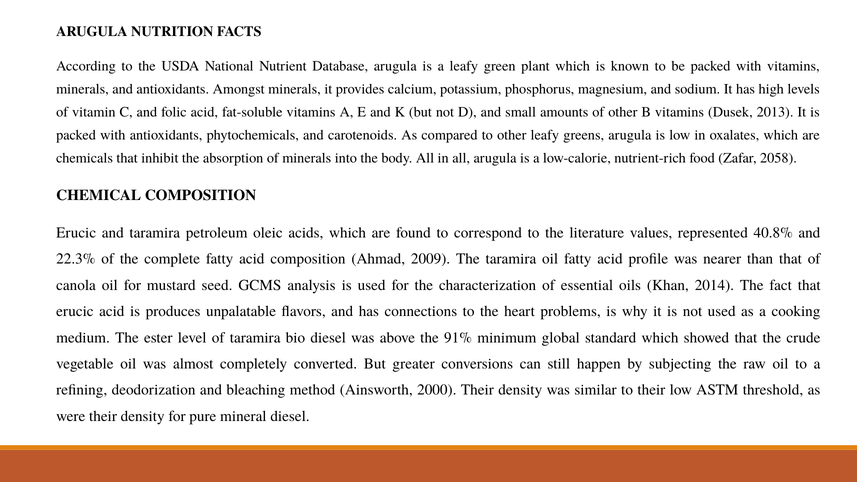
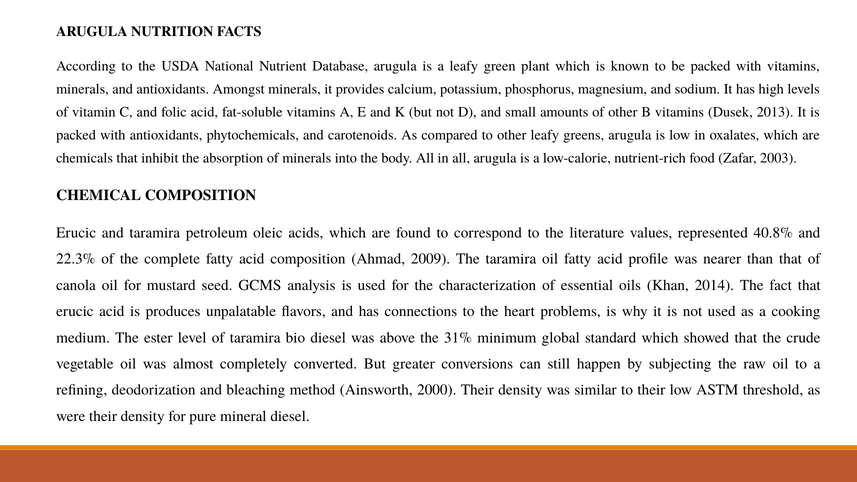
2058: 2058 -> 2003
91%: 91% -> 31%
